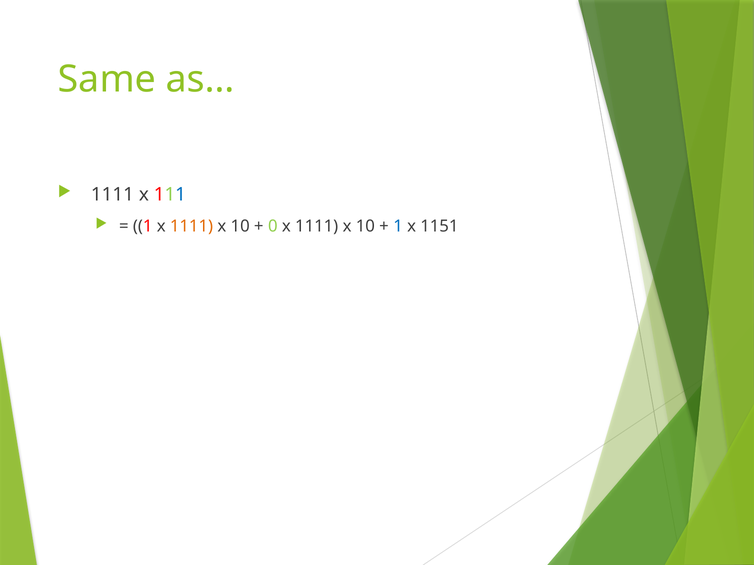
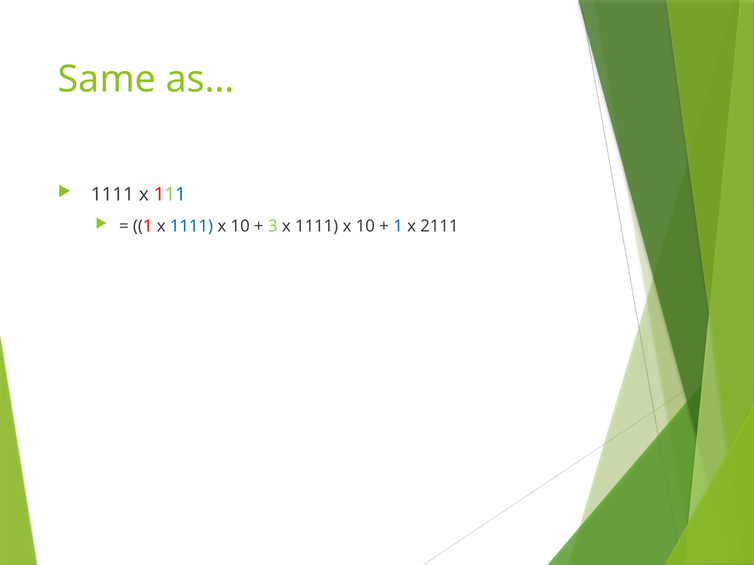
1111 at (192, 226) colour: orange -> blue
0: 0 -> 3
1151: 1151 -> 2111
